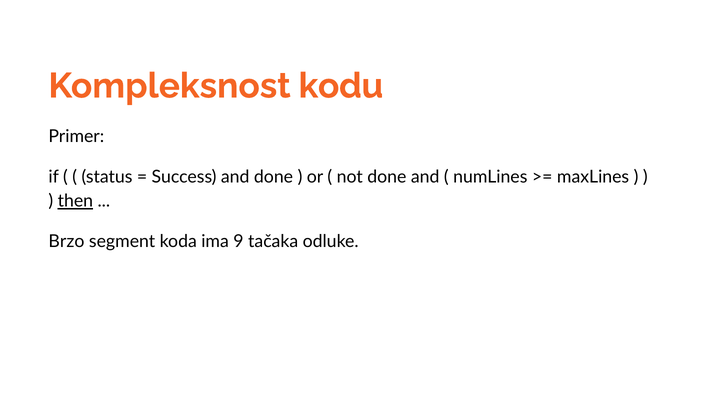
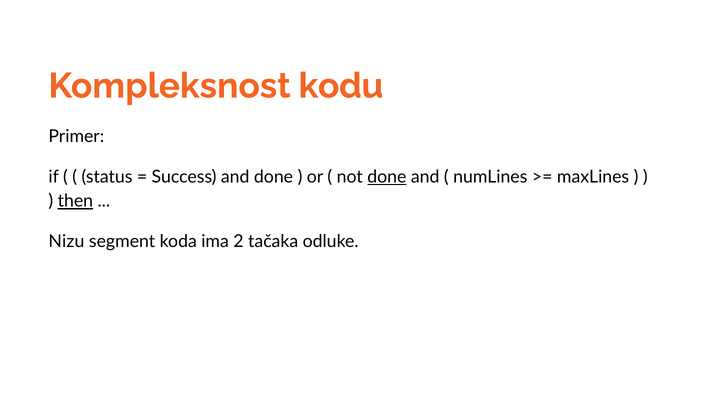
done at (387, 177) underline: none -> present
Brzo: Brzo -> Nizu
9: 9 -> 2
